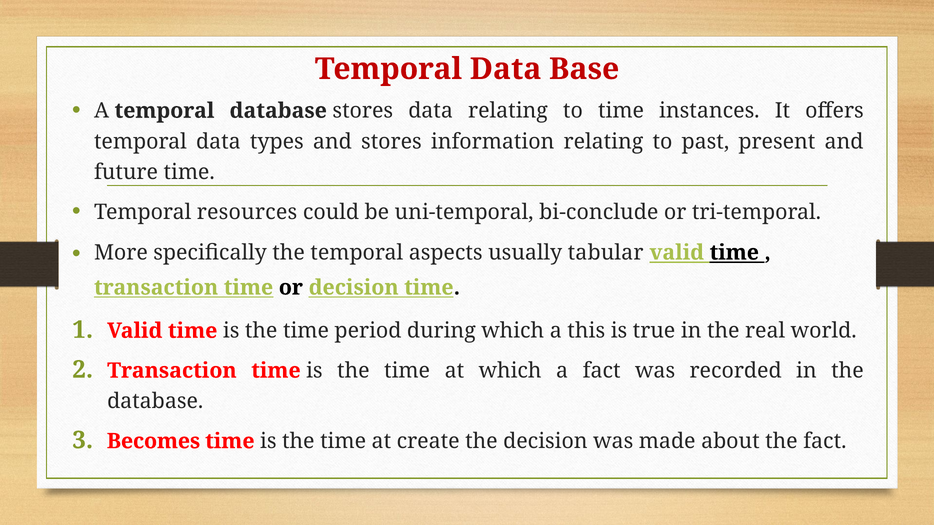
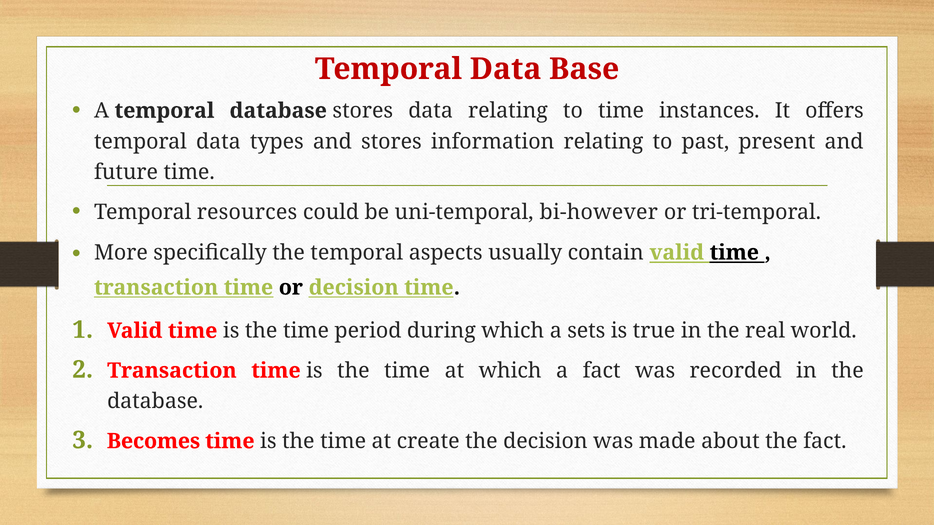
bi-conclude: bi-conclude -> bi-however
tabular: tabular -> contain
this: this -> sets
